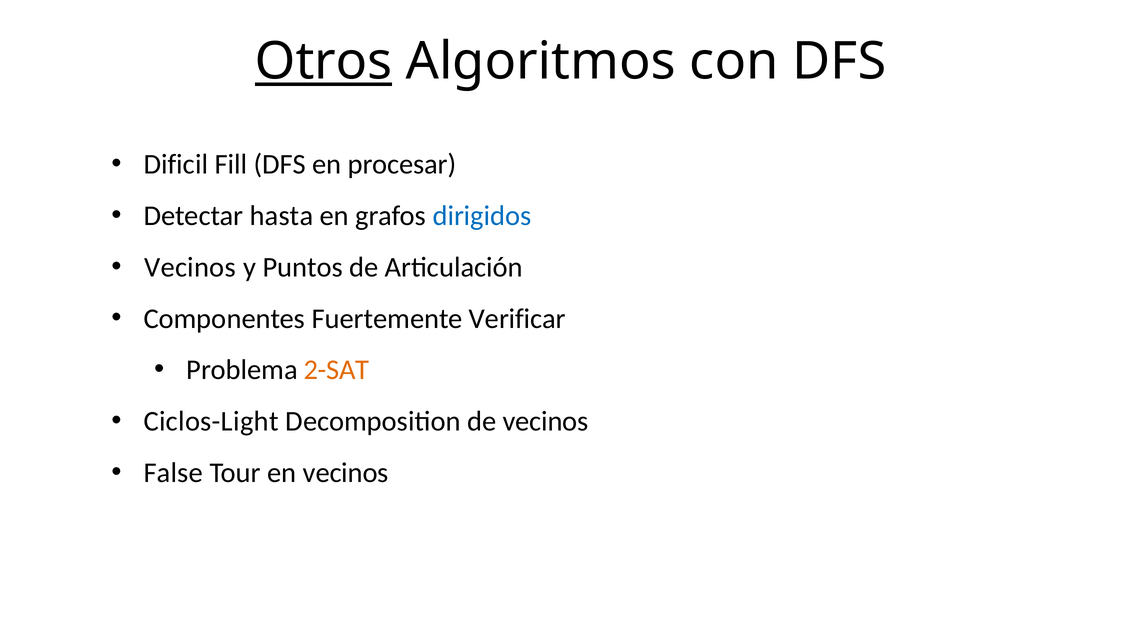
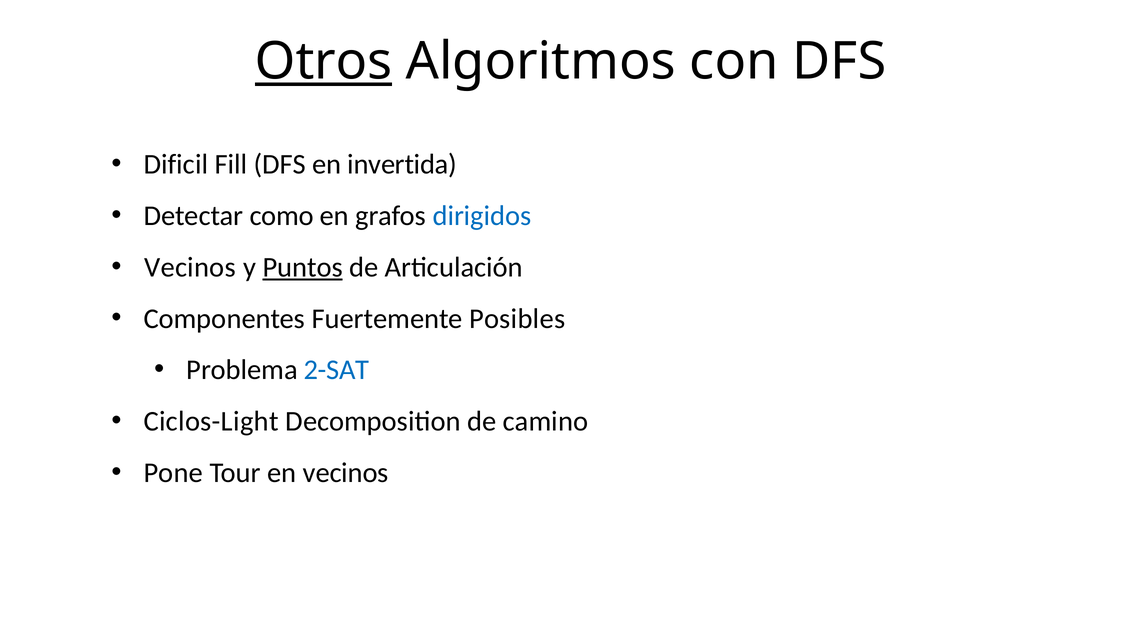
procesar: procesar -> invertida
hasta: hasta -> como
Puntos underline: none -> present
Verificar: Verificar -> Posibles
2-SAT colour: orange -> blue
de vecinos: vecinos -> camino
False: False -> Pone
